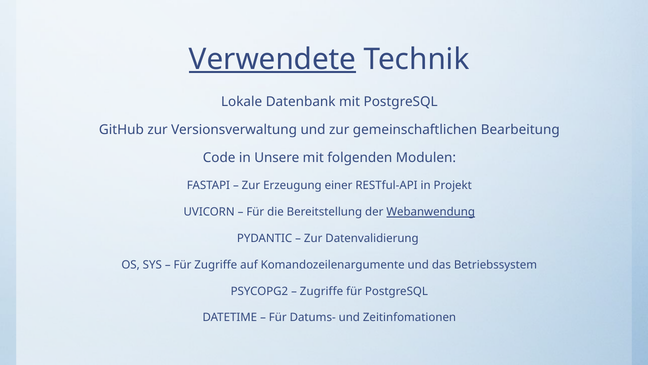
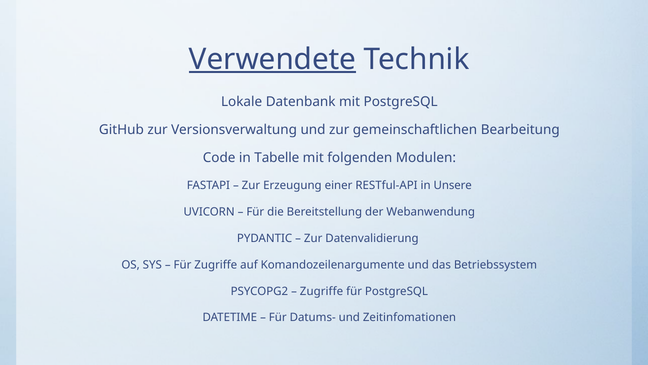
Unsere: Unsere -> Tabelle
Projekt: Projekt -> Unsere
Webanwendung underline: present -> none
